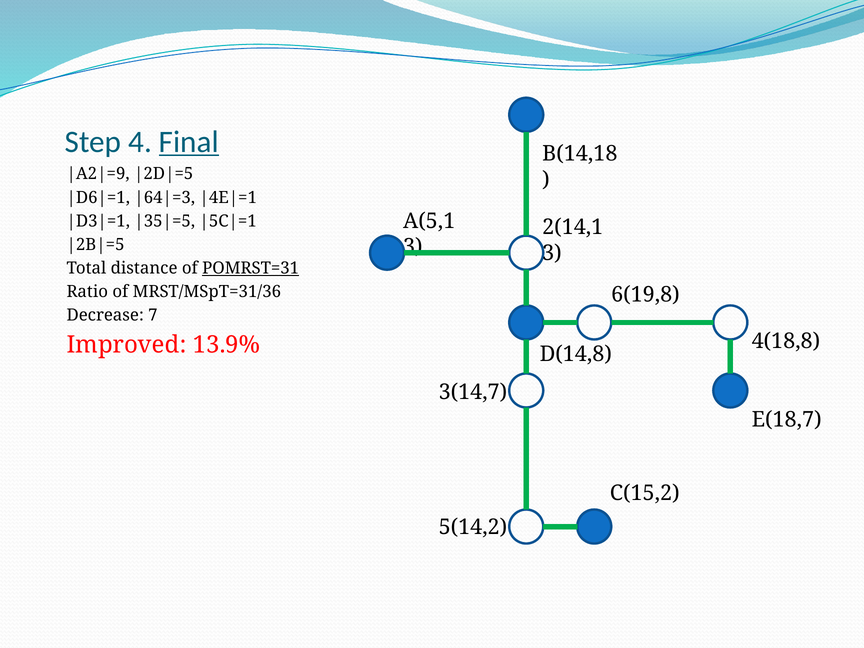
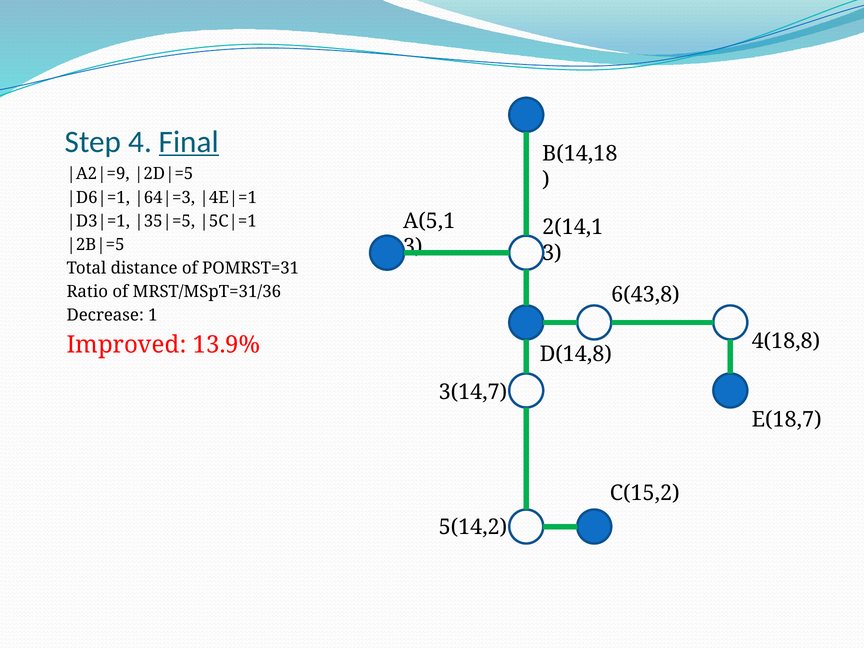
POMRST=31 underline: present -> none
6(19,8: 6(19,8 -> 6(43,8
7: 7 -> 1
